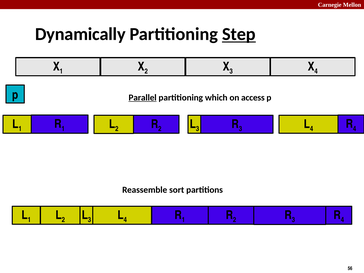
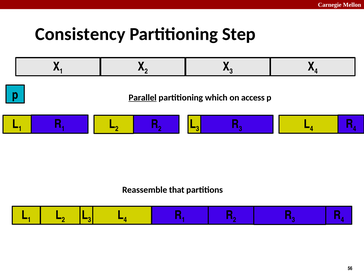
Dynamically: Dynamically -> Consistency
Step underline: present -> none
sort: sort -> that
